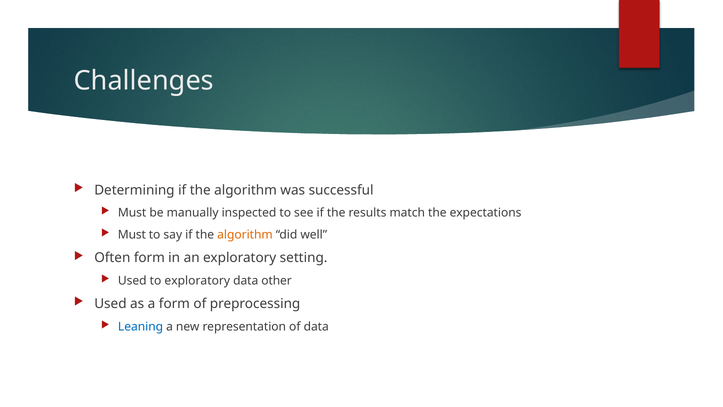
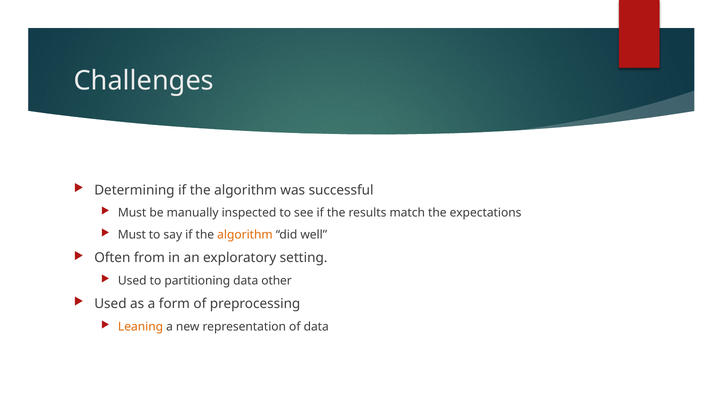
Often form: form -> from
to exploratory: exploratory -> partitioning
Leaning colour: blue -> orange
